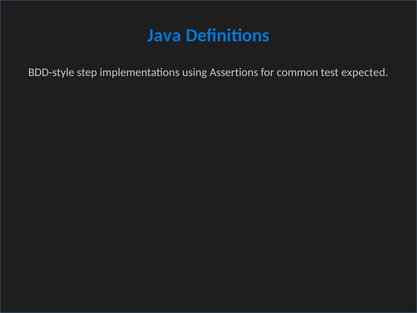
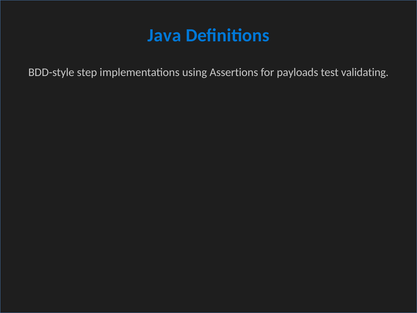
common: common -> payloads
expected: expected -> validating
